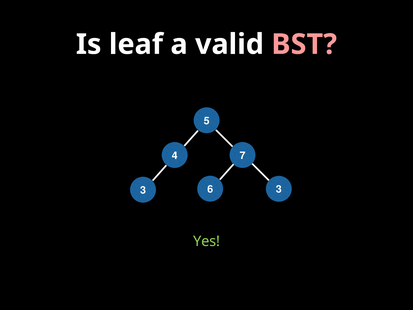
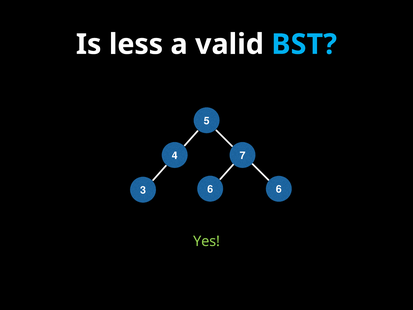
leaf: leaf -> less
BST colour: pink -> light blue
3 at (279, 189): 3 -> 6
